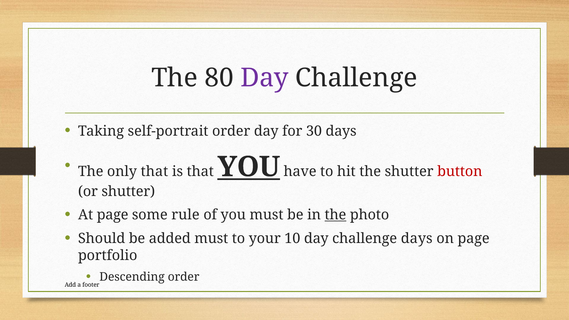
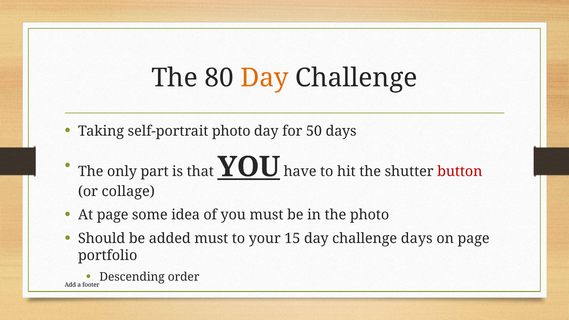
Day at (265, 78) colour: purple -> orange
self-portrait order: order -> photo
30: 30 -> 50
only that: that -> part
or shutter: shutter -> collage
rule: rule -> idea
the at (335, 215) underline: present -> none
10: 10 -> 15
